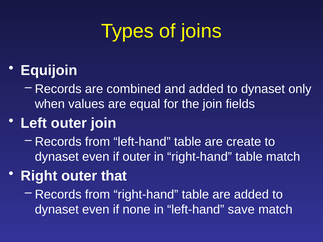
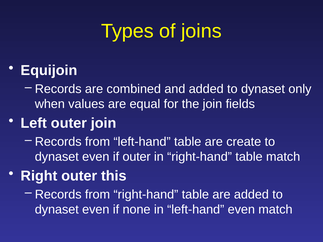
that: that -> this
left-hand save: save -> even
